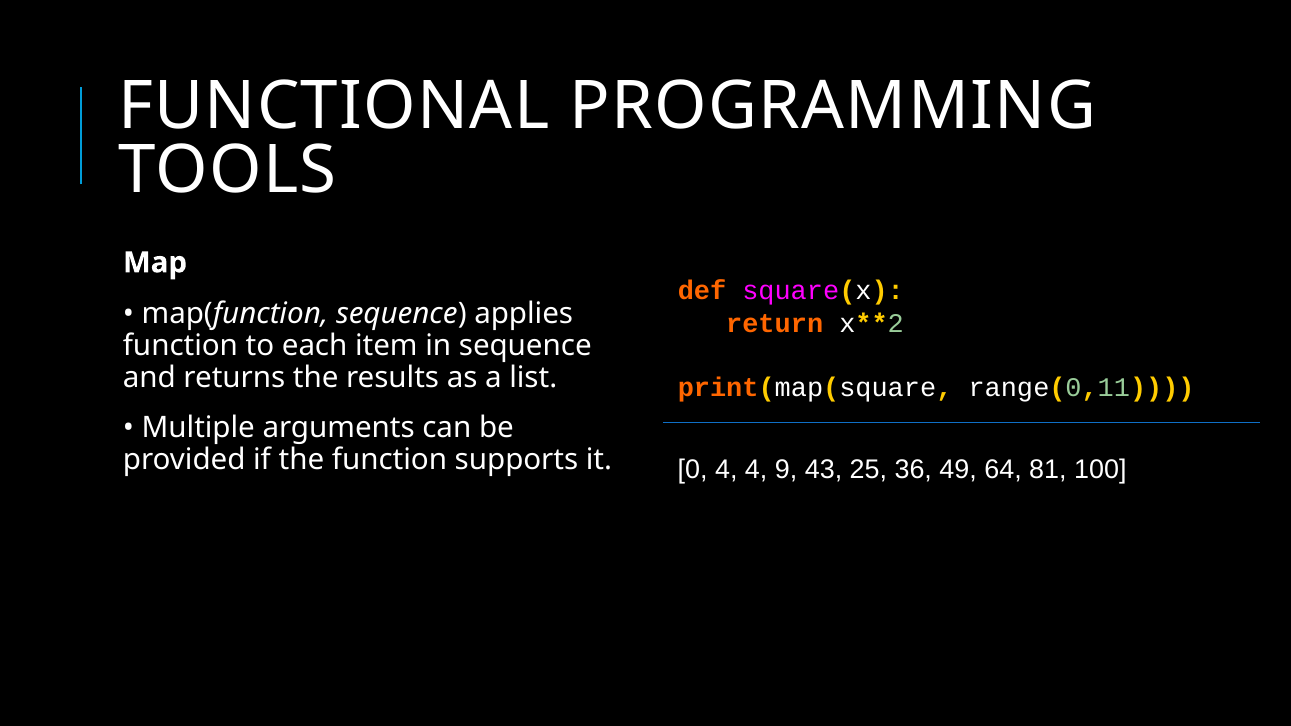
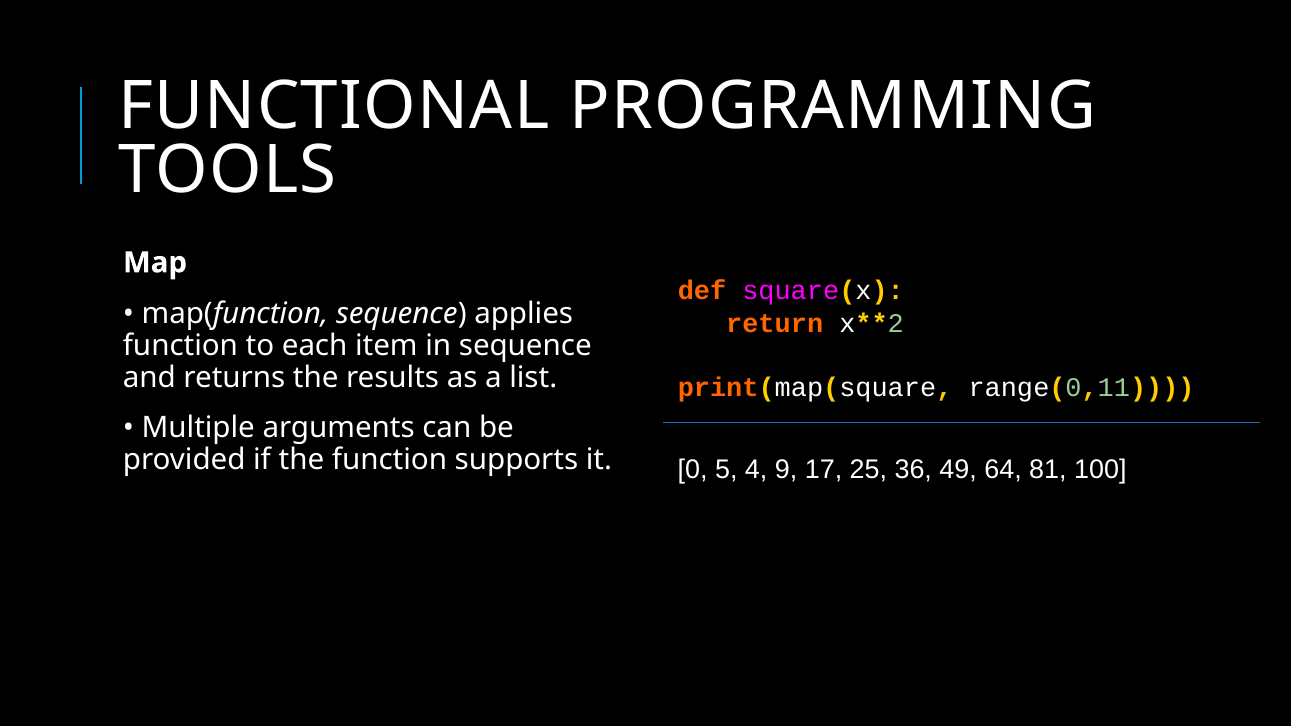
0 4: 4 -> 5
43: 43 -> 17
